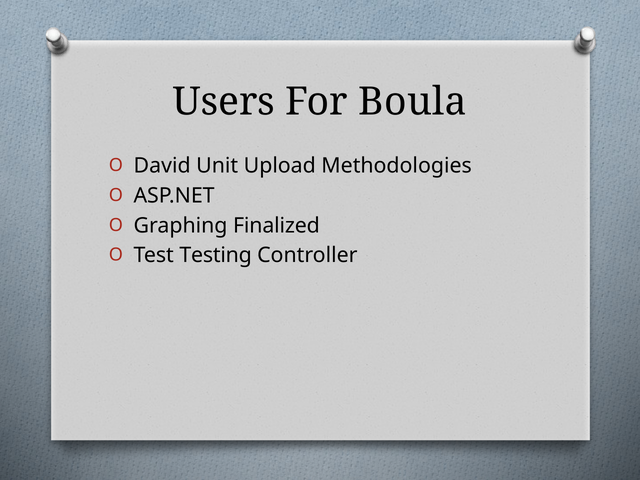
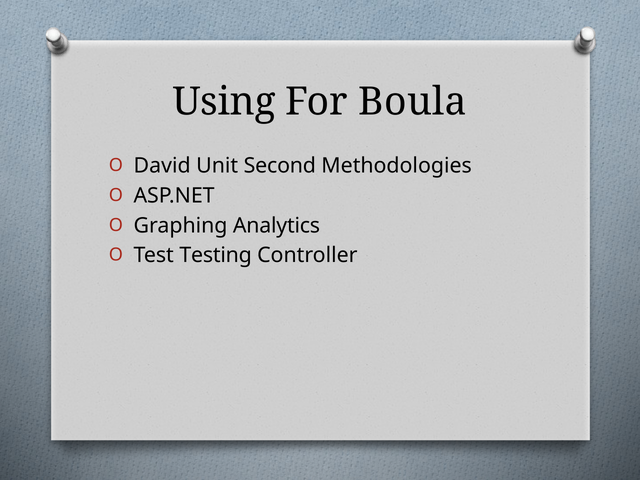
Users: Users -> Using
Upload: Upload -> Second
Finalized: Finalized -> Analytics
